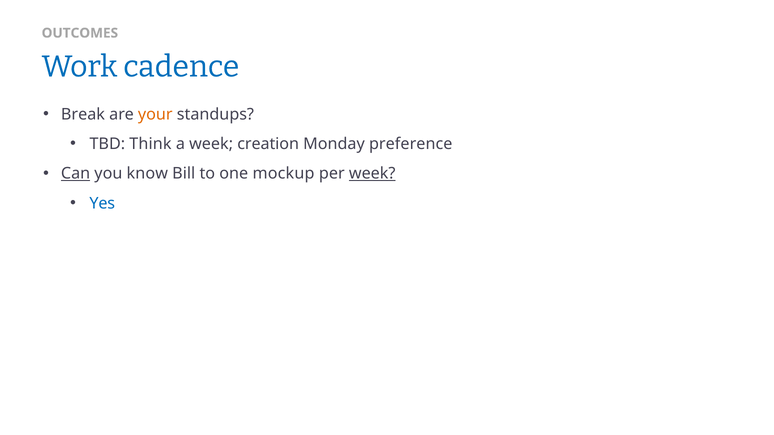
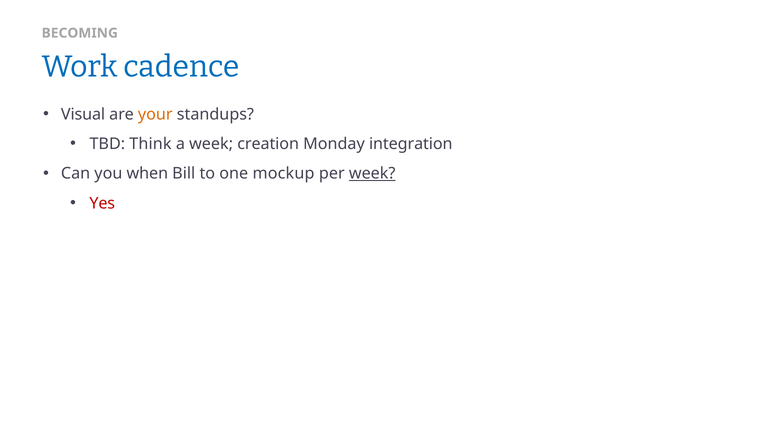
OUTCOMES: OUTCOMES -> BECOMING
Break: Break -> Visual
preference: preference -> integration
Can underline: present -> none
know: know -> when
Yes colour: blue -> red
